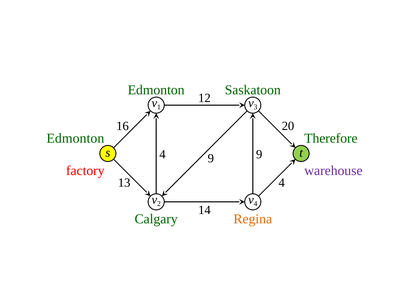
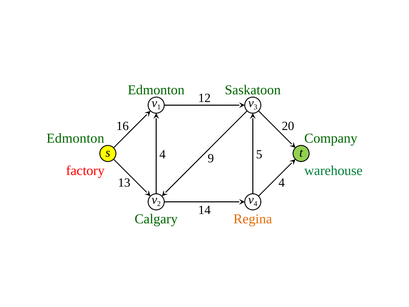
Therefore: Therefore -> Company
9 at (259, 154): 9 -> 5
warehouse colour: purple -> green
